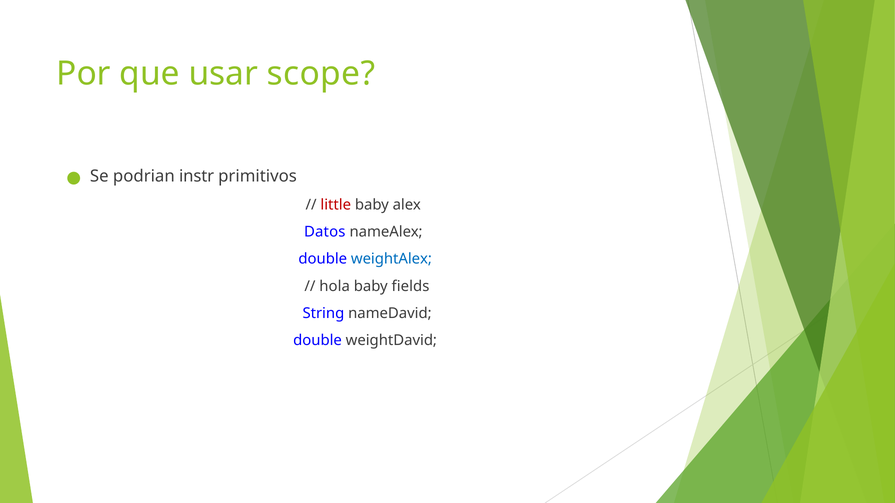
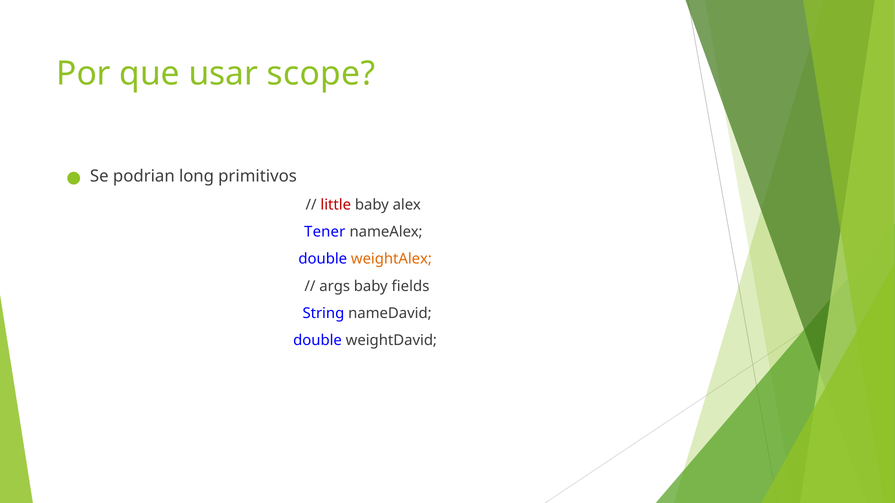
instr: instr -> long
Datos: Datos -> Tener
weightAlex colour: blue -> orange
hola: hola -> args
